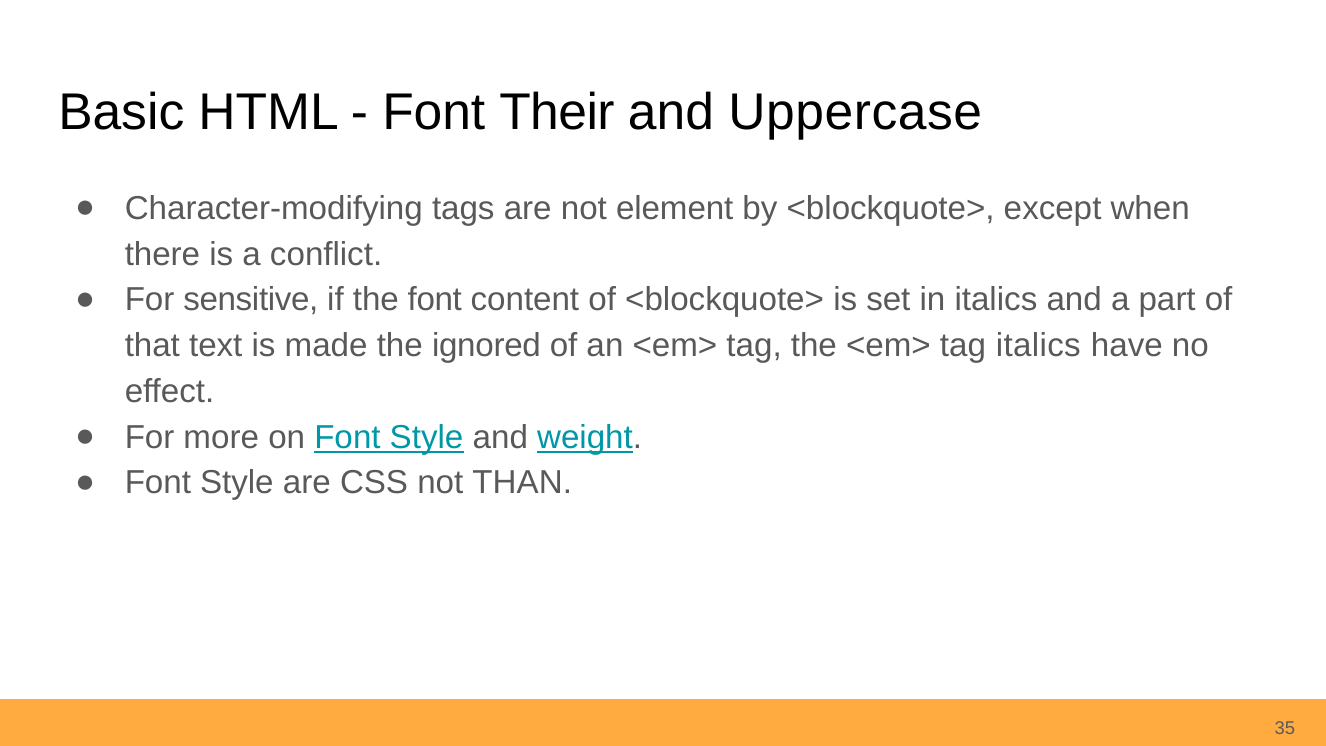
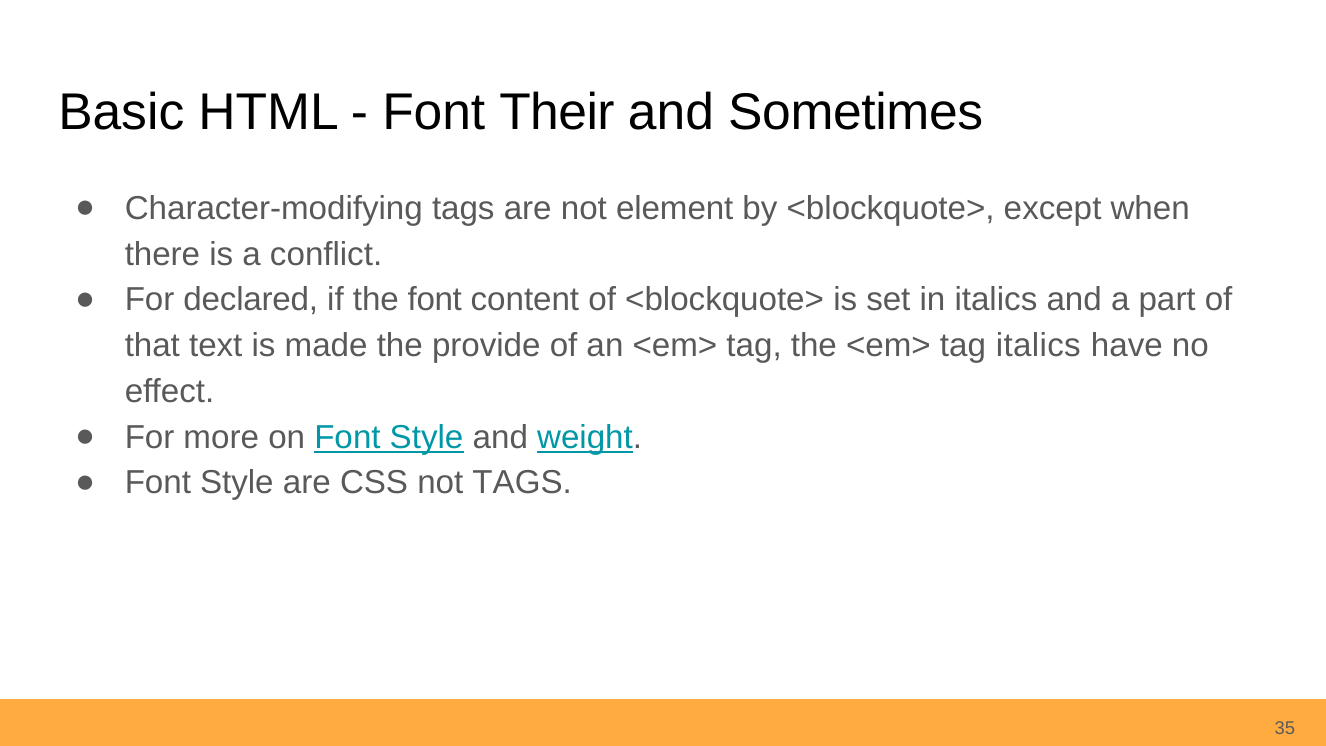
Uppercase: Uppercase -> Sometimes
sensitive: sensitive -> declared
ignored: ignored -> provide
not THAN: THAN -> TAGS
